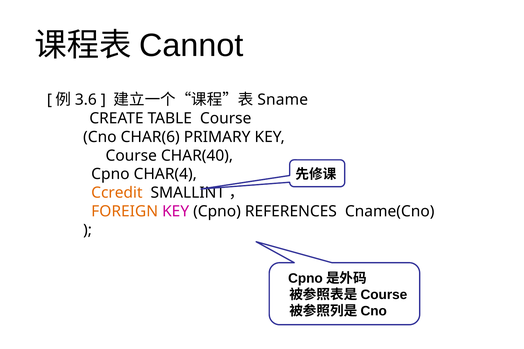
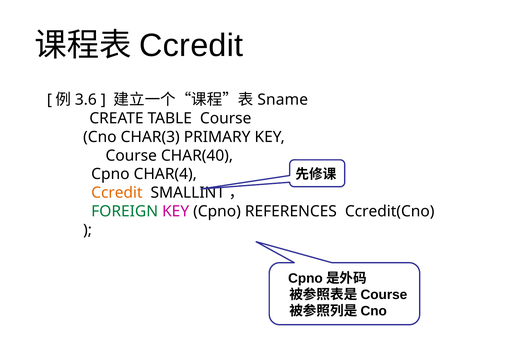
Cannot at (191, 45): Cannot -> Ccredit
CHAR(6: CHAR(6 -> CHAR(3
FOREIGN colour: orange -> green
Cname(Cno: Cname(Cno -> Ccredit(Cno
